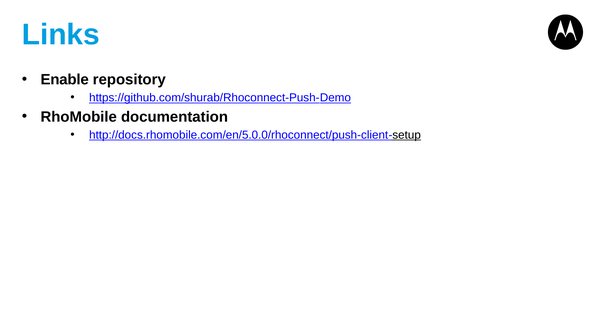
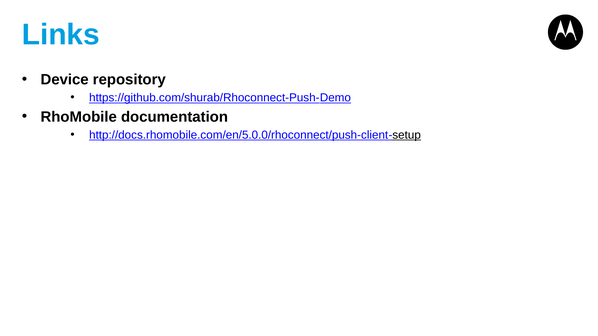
Enable: Enable -> Device
